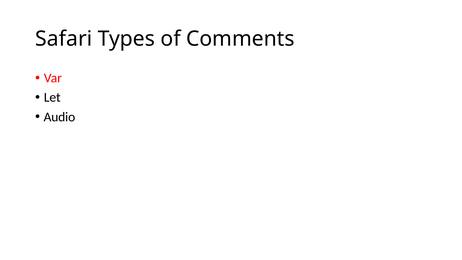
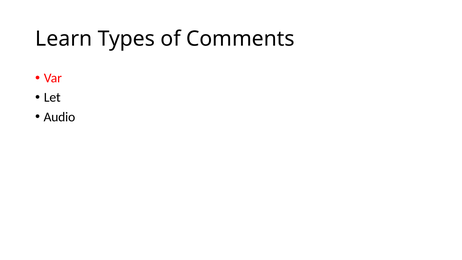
Safari: Safari -> Learn
